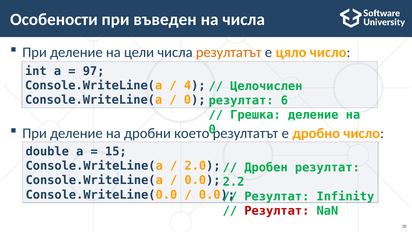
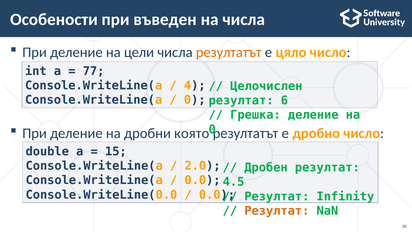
97: 97 -> 77
което: което -> която
2.2: 2.2 -> 4.5
Резултат at (277, 211) colour: red -> orange
